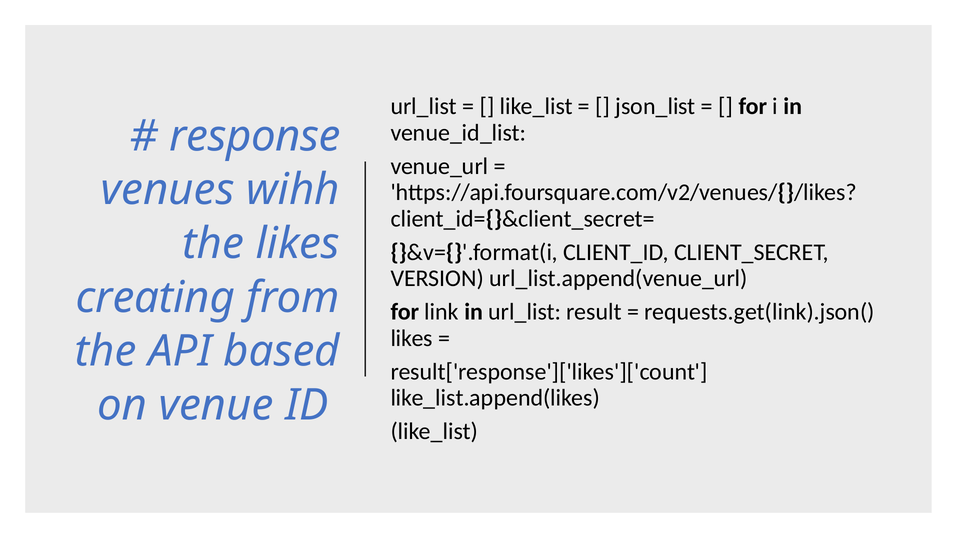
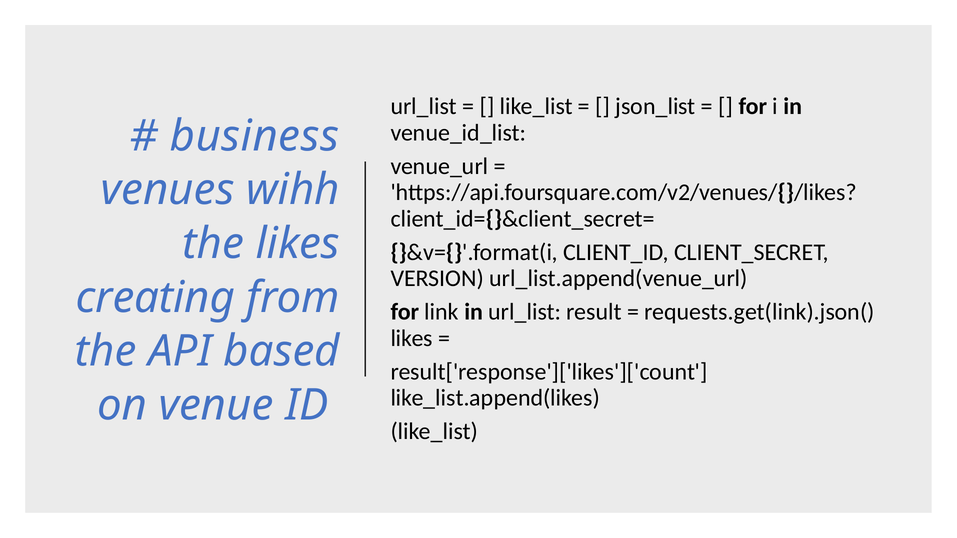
response: response -> business
